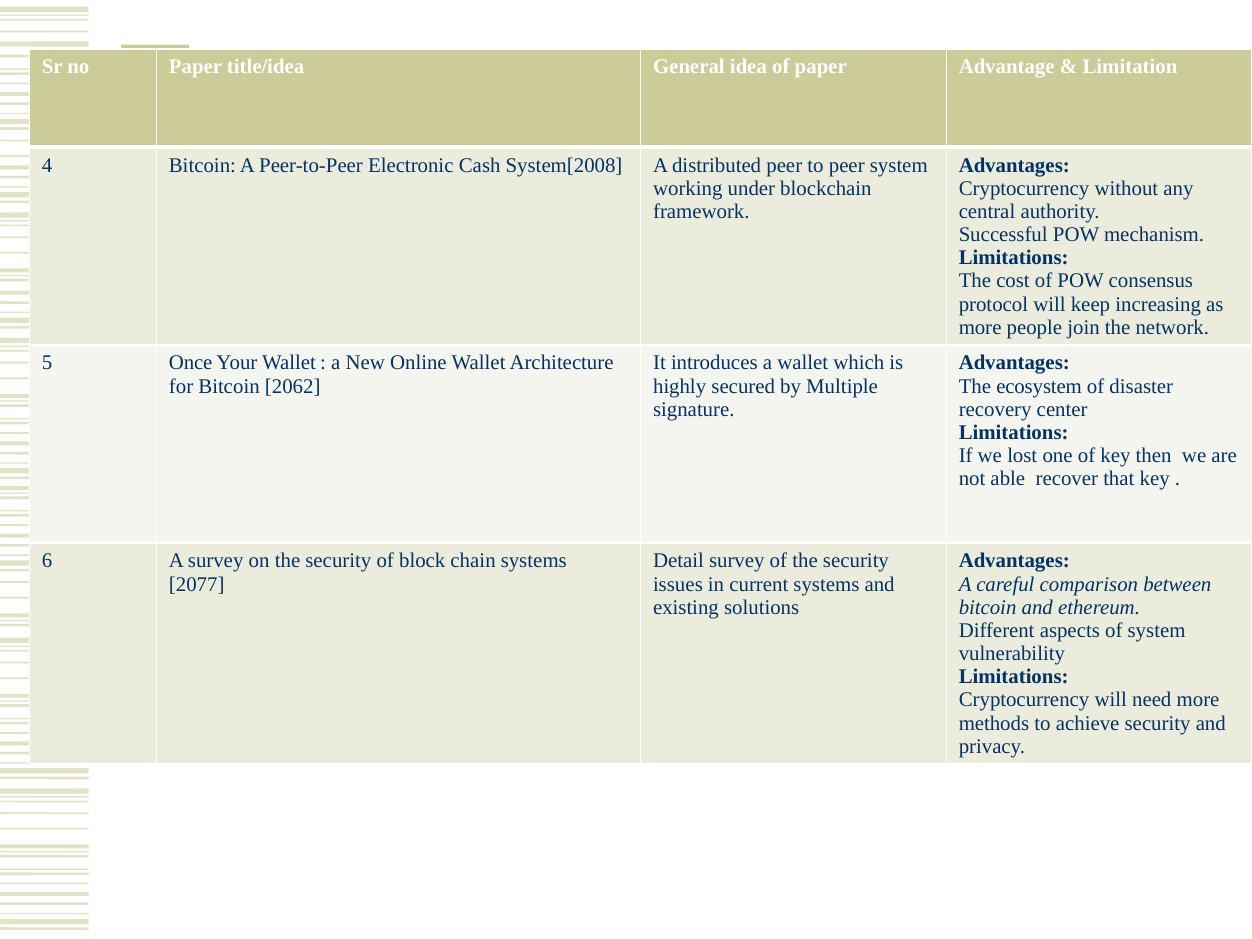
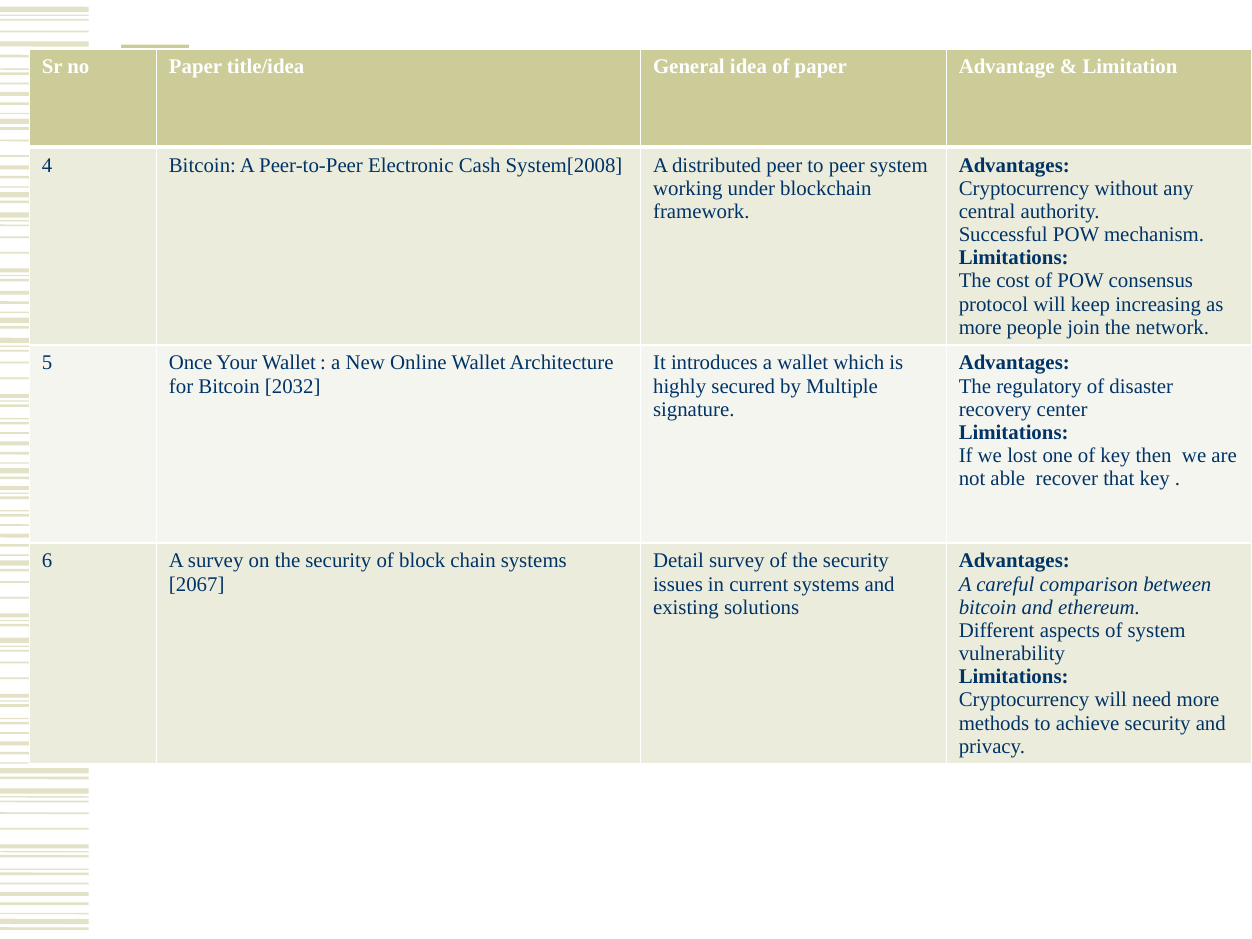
2062: 2062 -> 2032
ecosystem: ecosystem -> regulatory
2077: 2077 -> 2067
